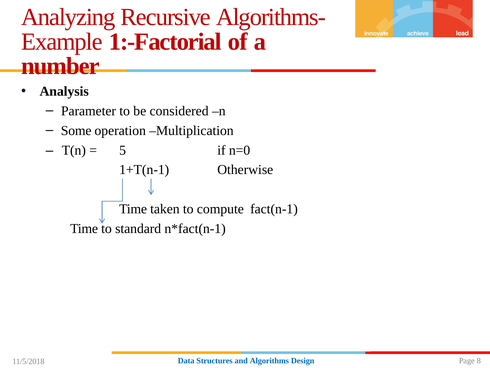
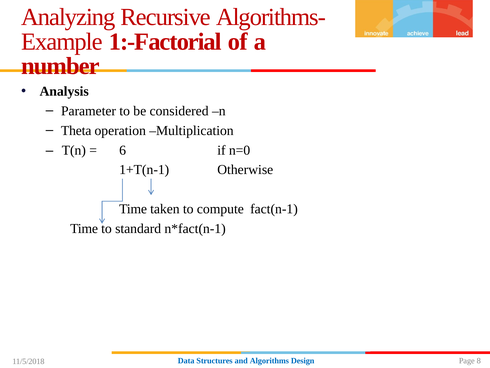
Some: Some -> Theta
5: 5 -> 6
